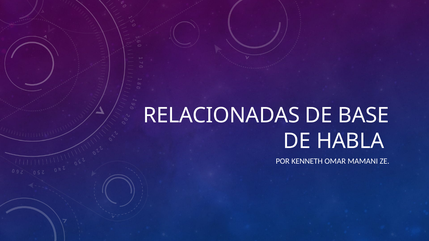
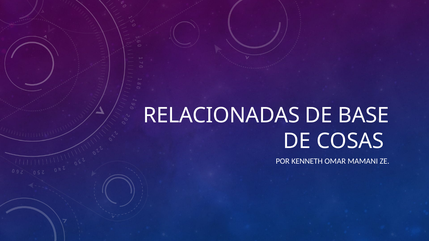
HABLA: HABLA -> COSAS
